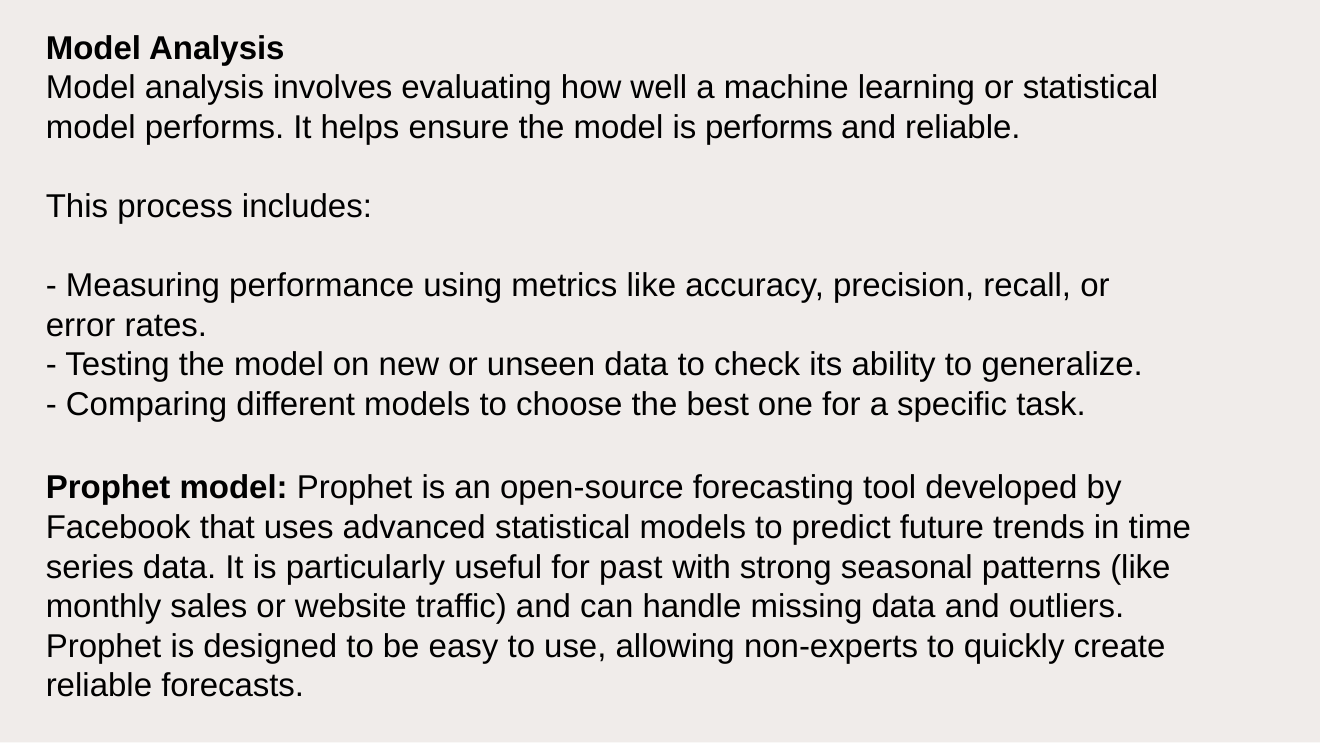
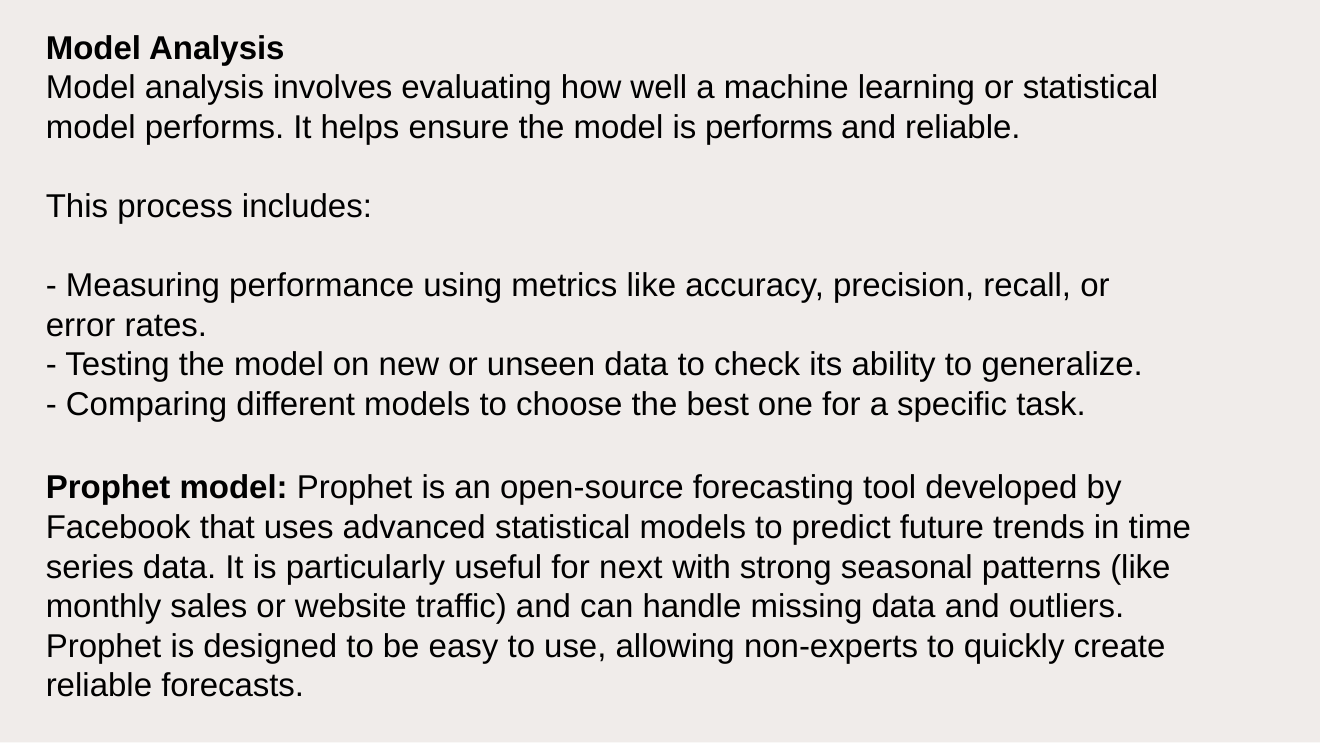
past: past -> next
